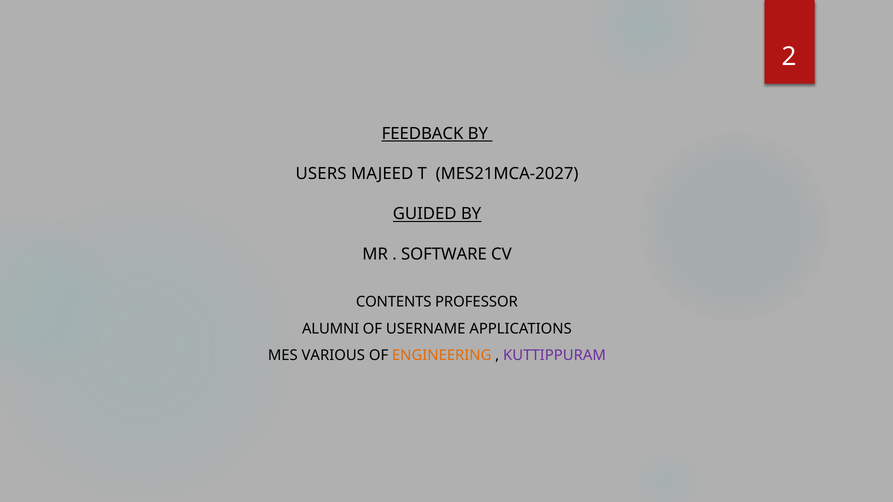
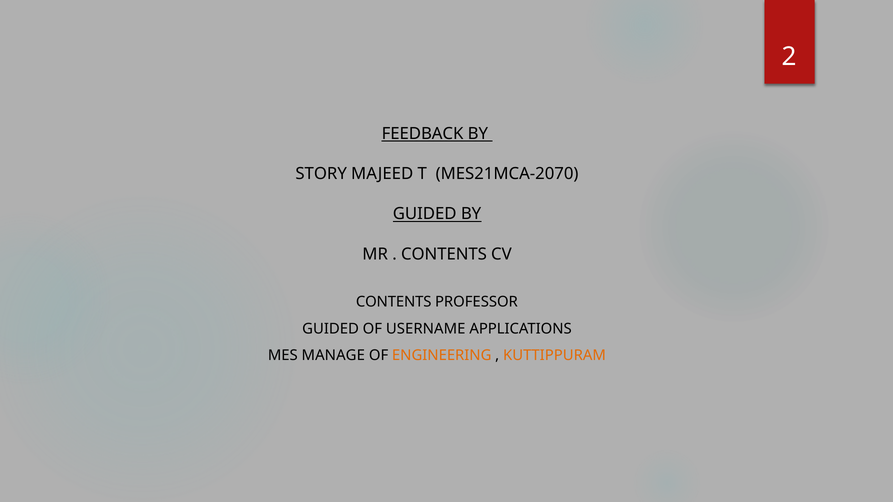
USERS: USERS -> STORY
MES21MCA-2027: MES21MCA-2027 -> MES21MCA-2070
SOFTWARE at (444, 254): SOFTWARE -> CONTENTS
ALUMNI at (331, 329): ALUMNI -> GUIDED
VARIOUS: VARIOUS -> MANAGE
KUTTIPPURAM colour: purple -> orange
